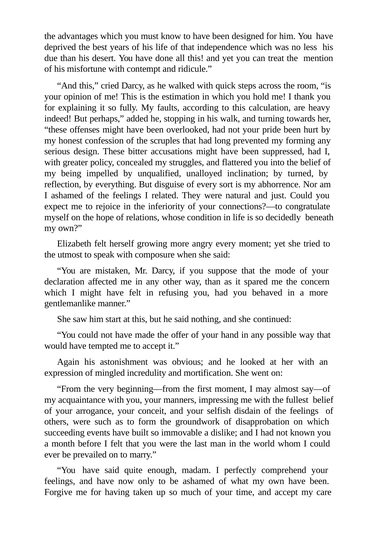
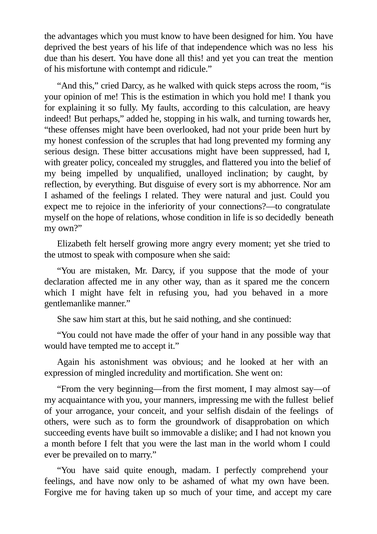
turned: turned -> caught
